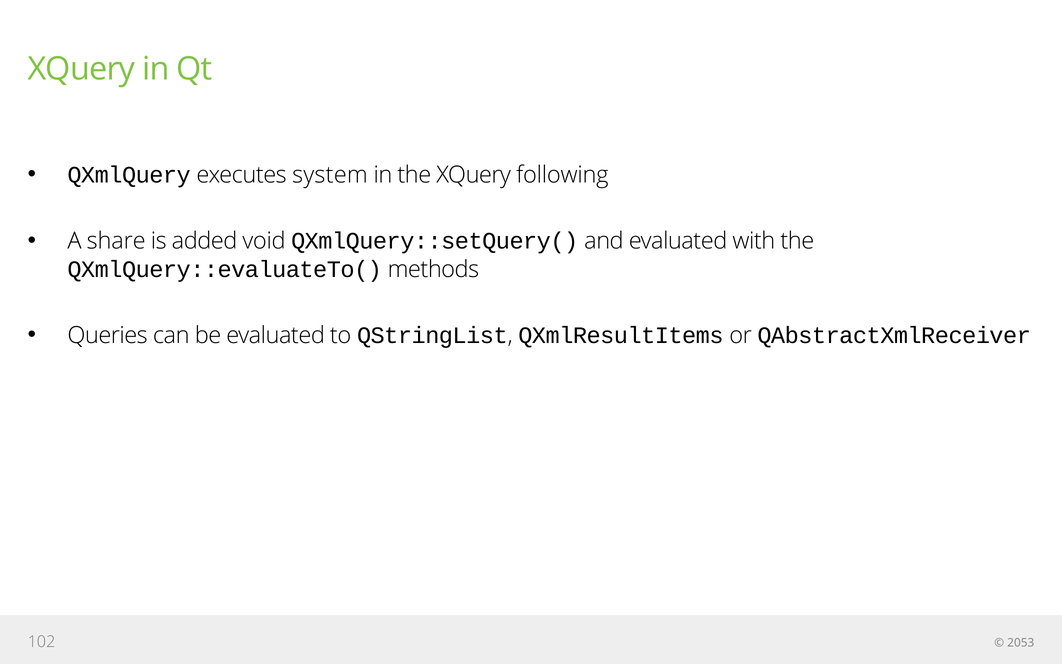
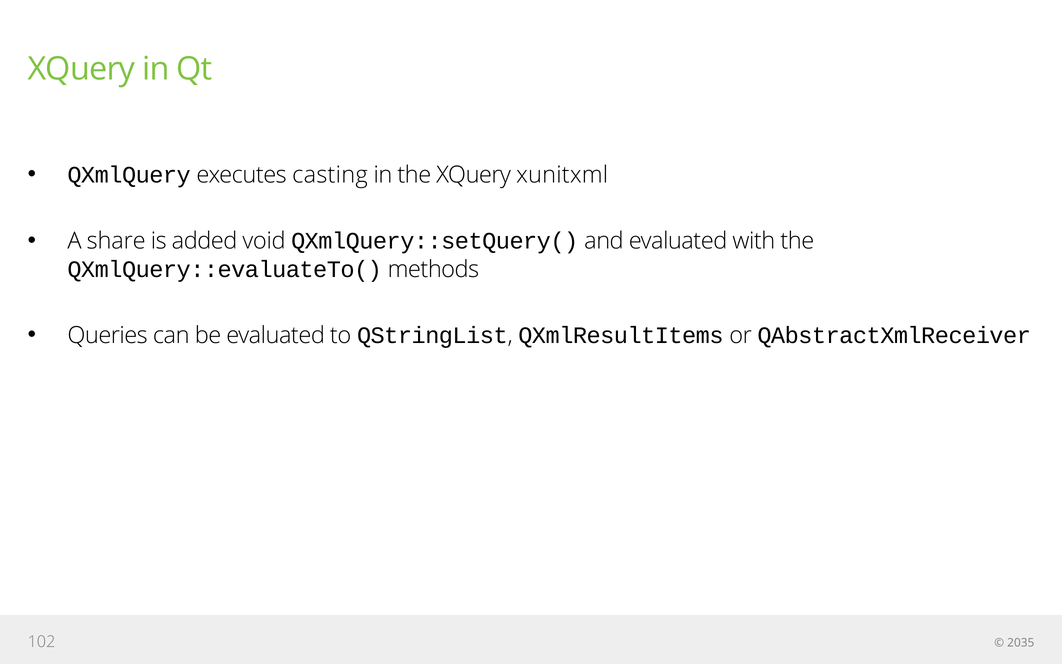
system: system -> casting
following: following -> xunitxml
2053: 2053 -> 2035
